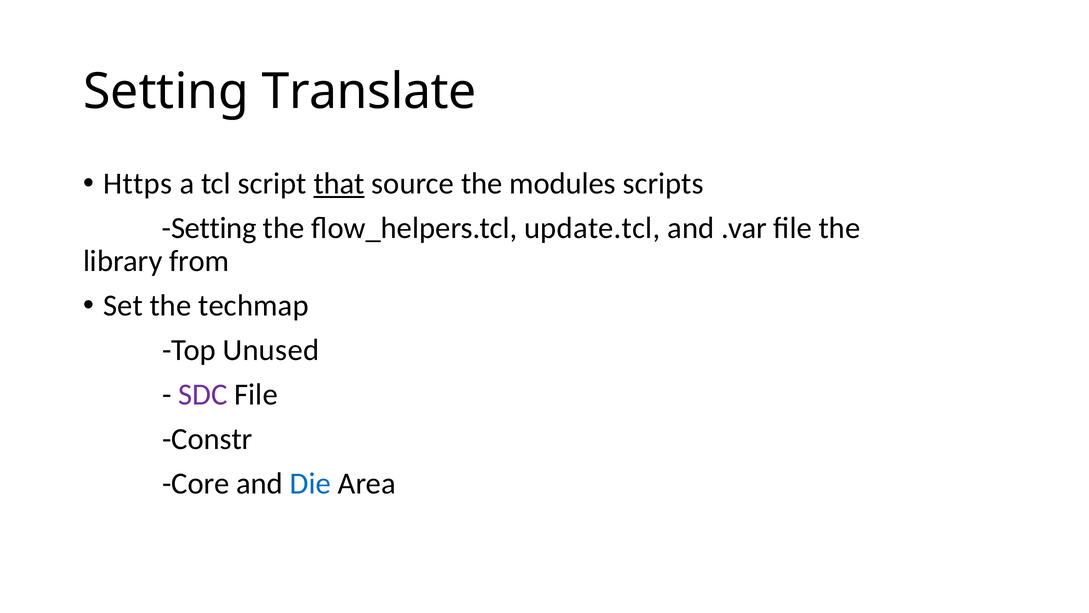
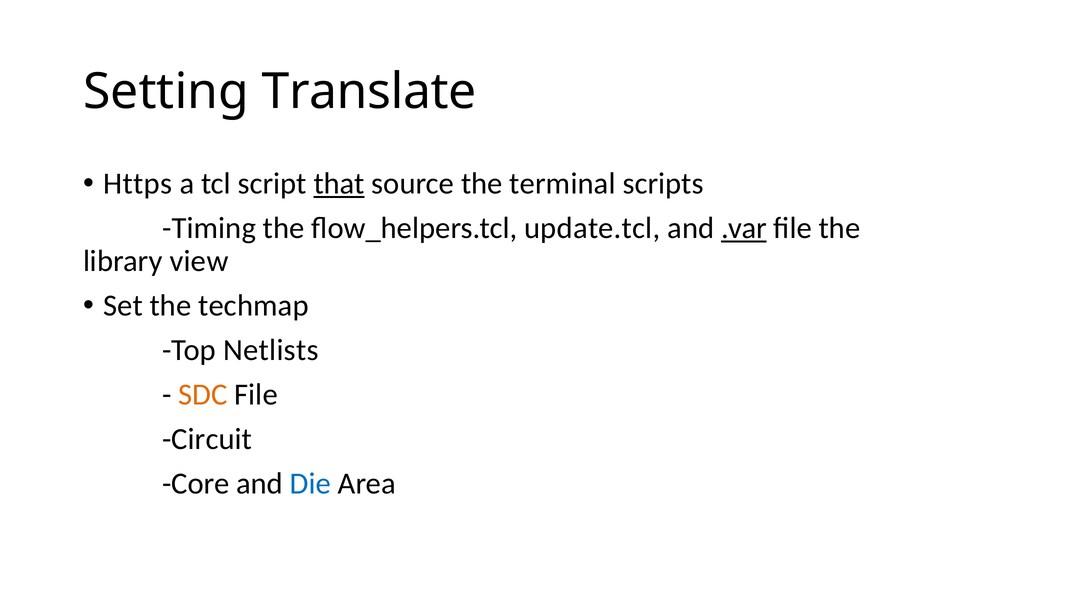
modules: modules -> terminal
Setting at (209, 228): Setting -> Timing
.var underline: none -> present
from: from -> view
Unused: Unused -> Netlists
SDC colour: purple -> orange
Constr: Constr -> Circuit
